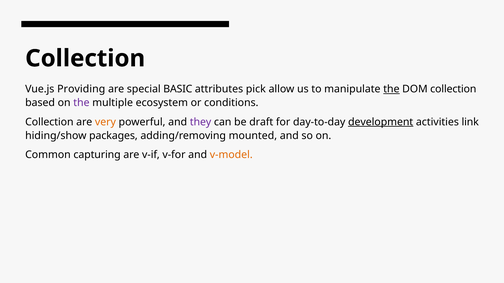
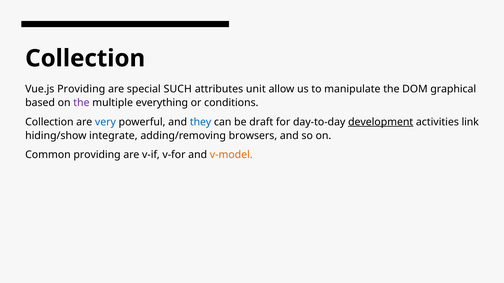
BASIC: BASIC -> SUCH
pick: pick -> unit
the at (391, 89) underline: present -> none
DOM collection: collection -> graphical
ecosystem: ecosystem -> everything
very colour: orange -> blue
they colour: purple -> blue
packages: packages -> integrate
mounted: mounted -> browsers
Common capturing: capturing -> providing
